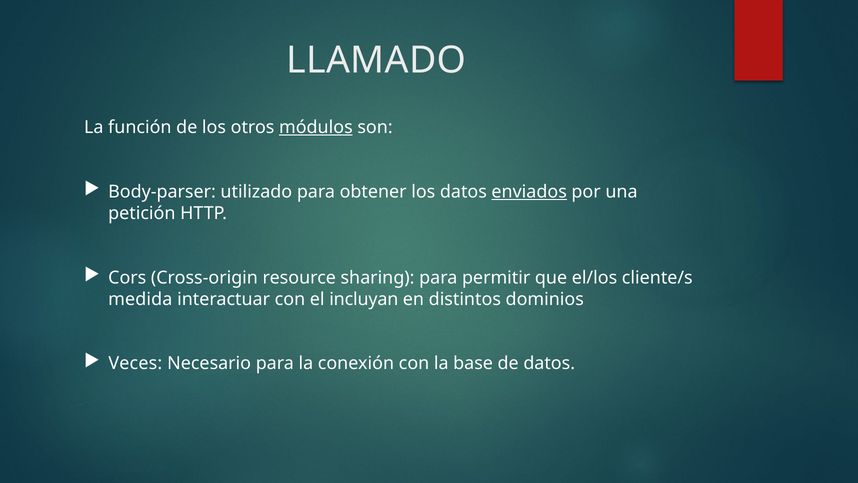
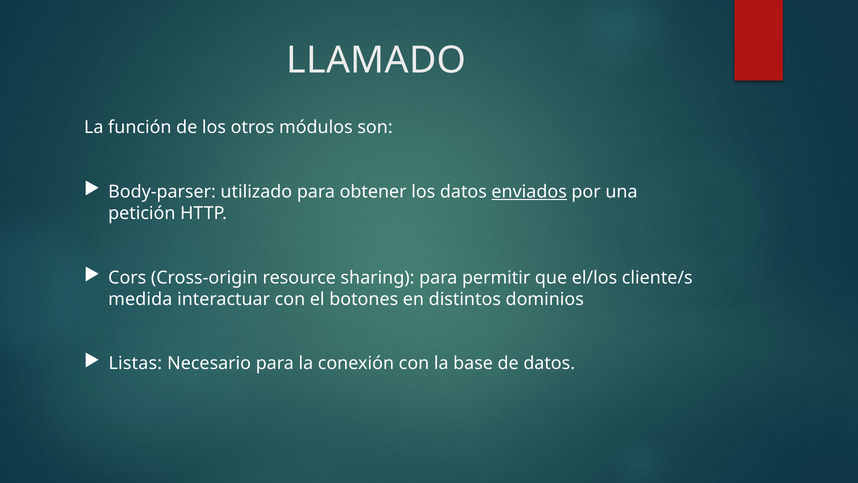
módulos underline: present -> none
incluyan: incluyan -> botones
Veces: Veces -> Listas
